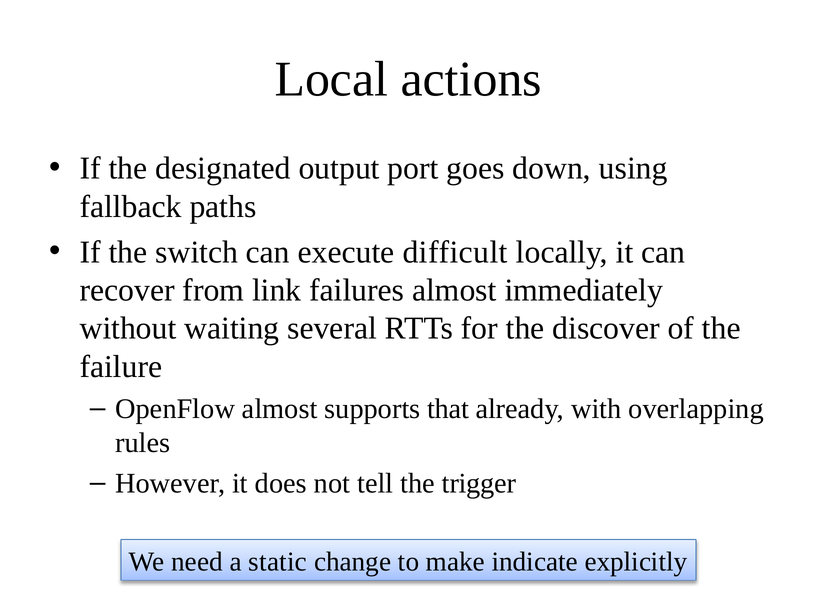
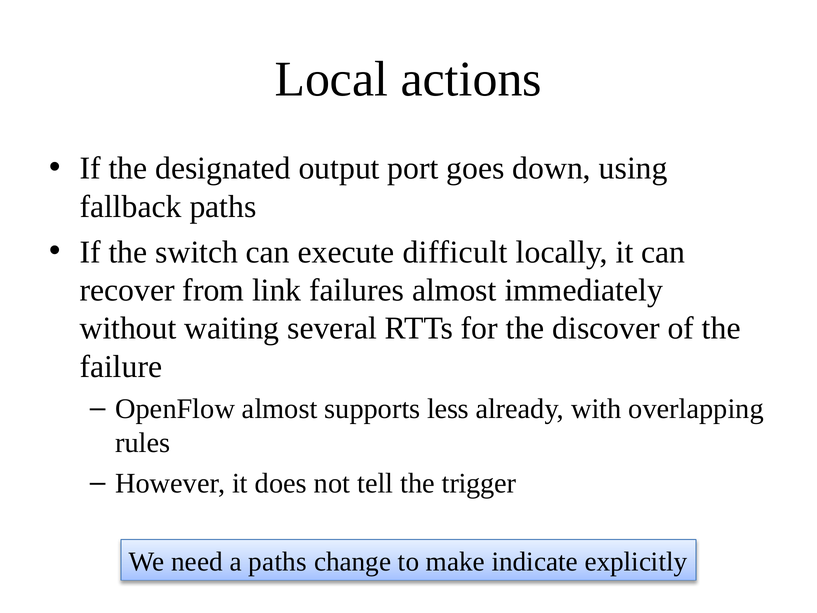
that: that -> less
a static: static -> paths
